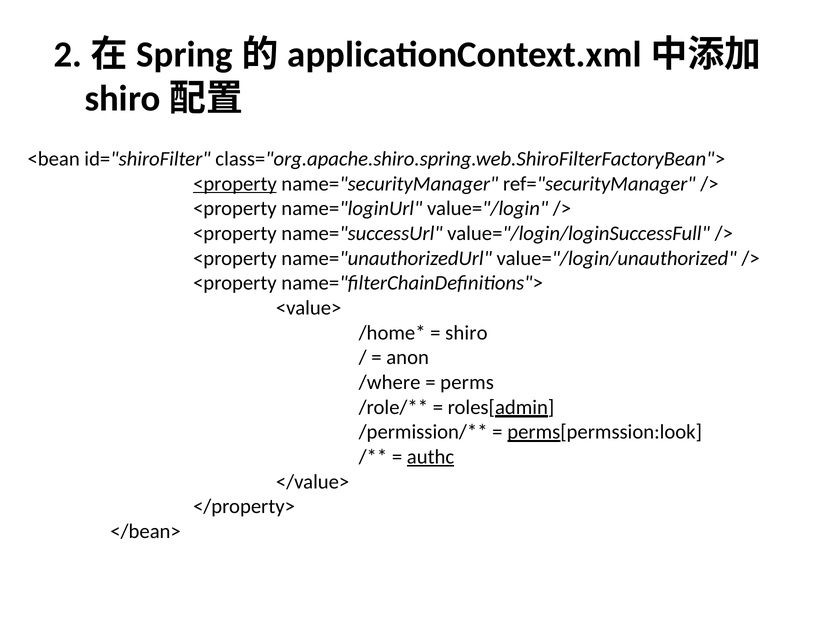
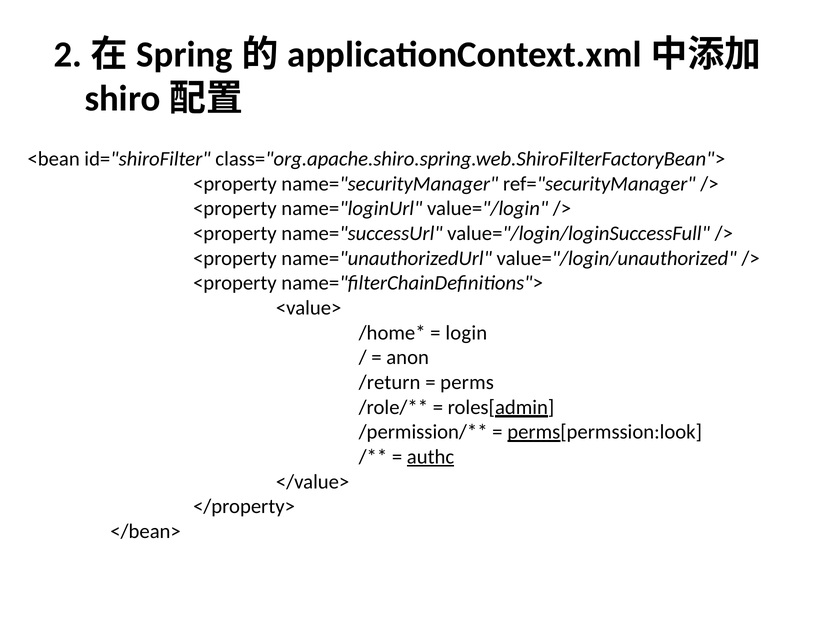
<property at (235, 184) underline: present -> none
shiro: shiro -> login
/where: /where -> /return
